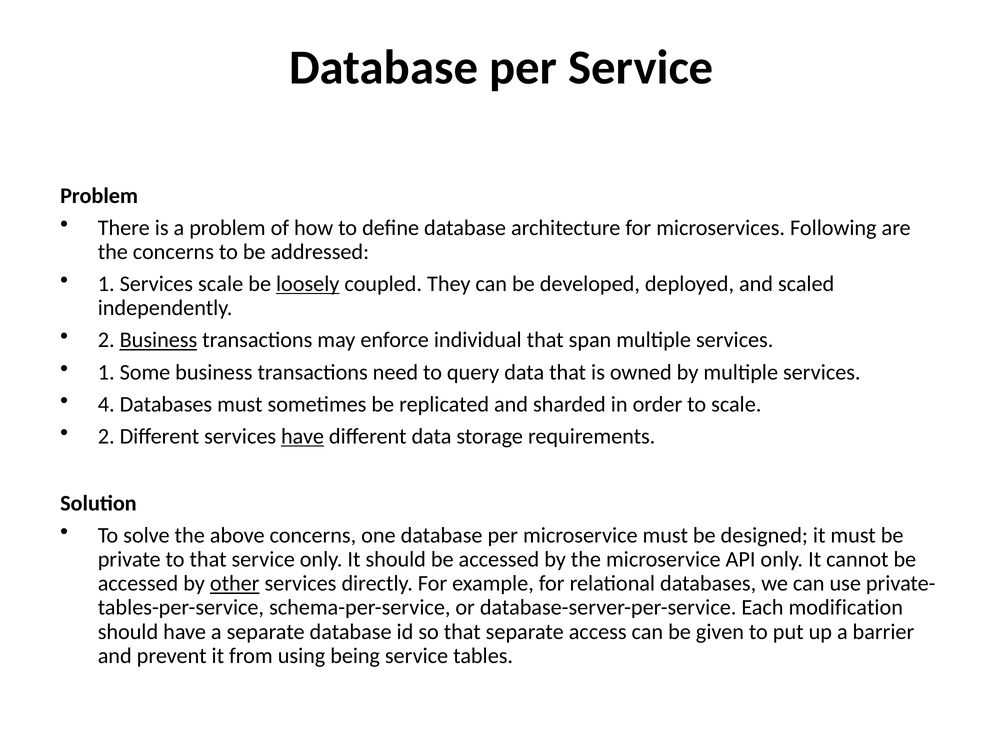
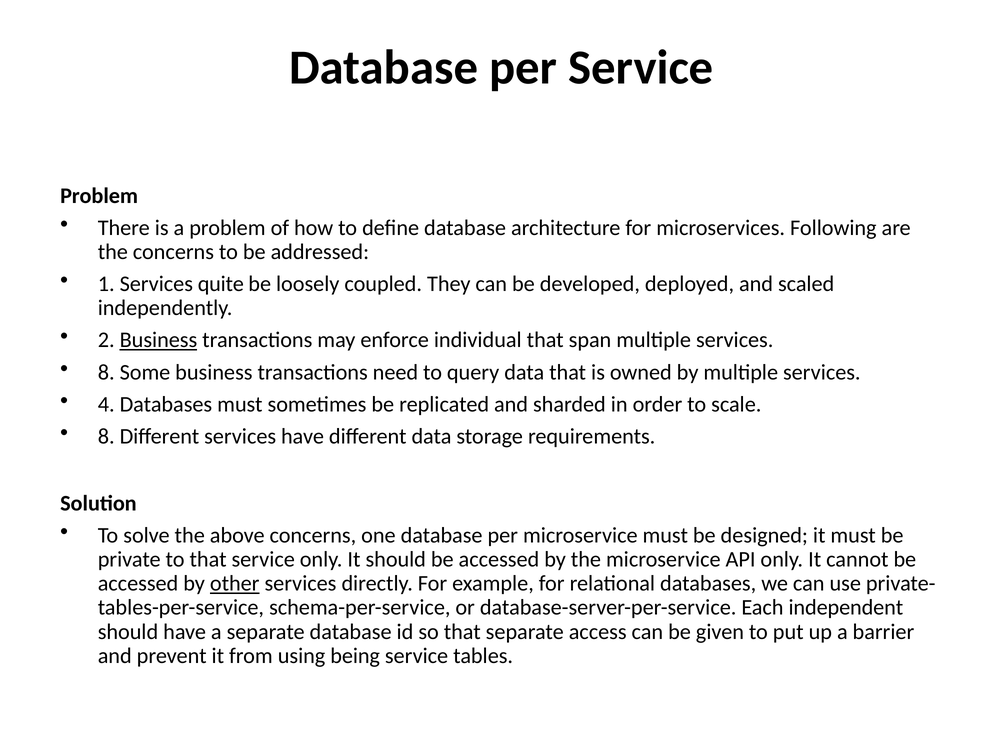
Services scale: scale -> quite
loosely underline: present -> none
1 at (106, 372): 1 -> 8
2 at (106, 436): 2 -> 8
have at (303, 436) underline: present -> none
modification: modification -> independent
